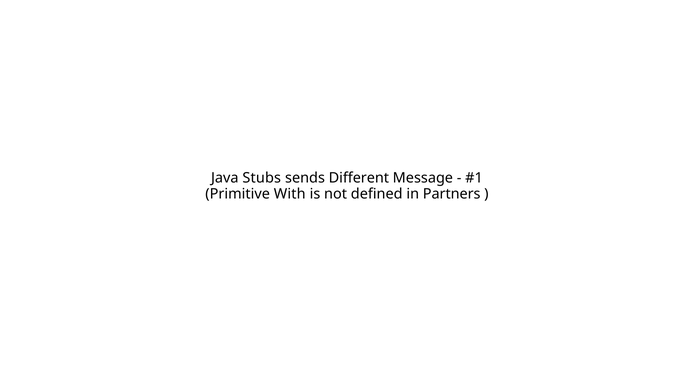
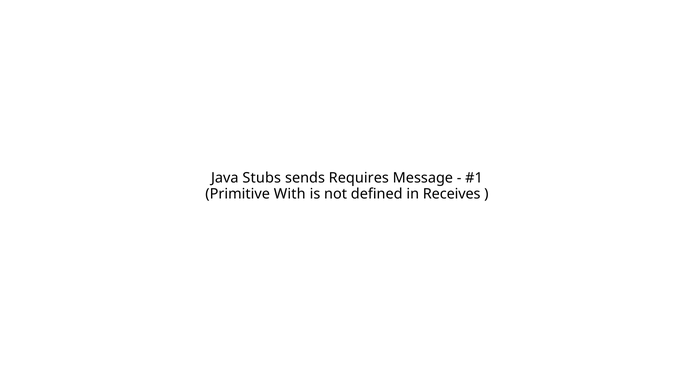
Different: Different -> Requires
Partners: Partners -> Receives
